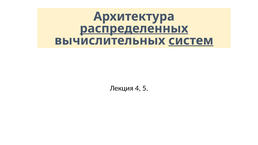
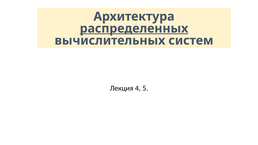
систем underline: present -> none
